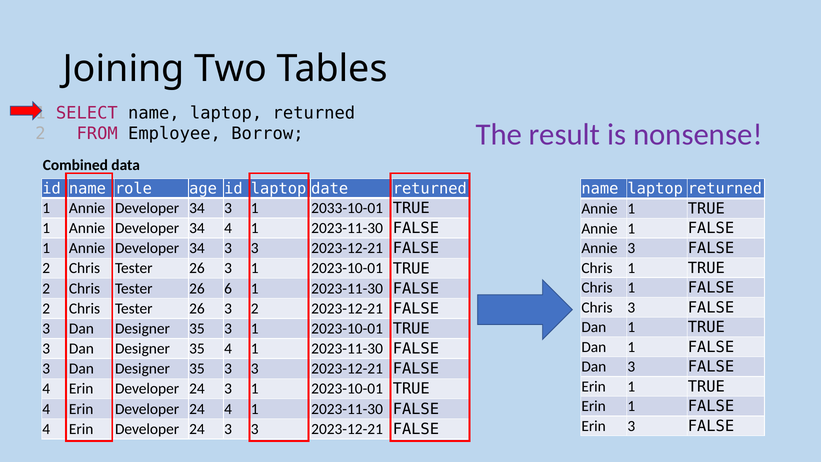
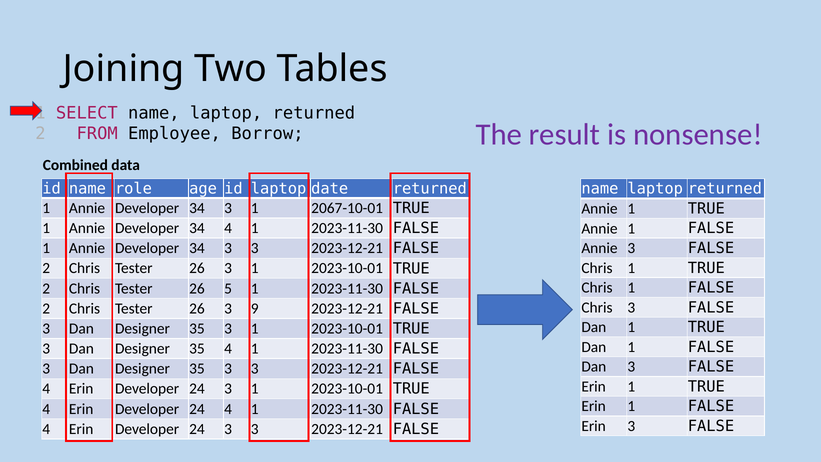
2033-10-01: 2033-10-01 -> 2067-10-01
6: 6 -> 5
3 2: 2 -> 9
